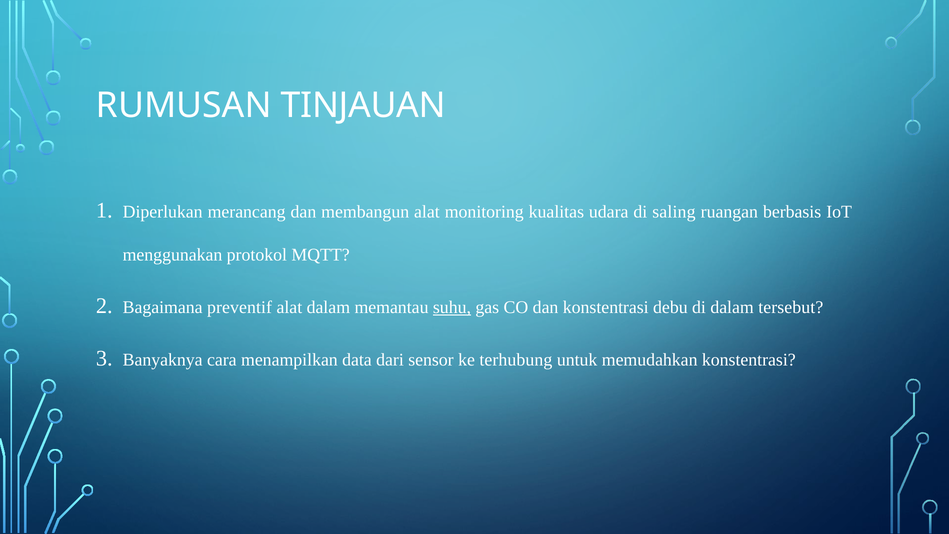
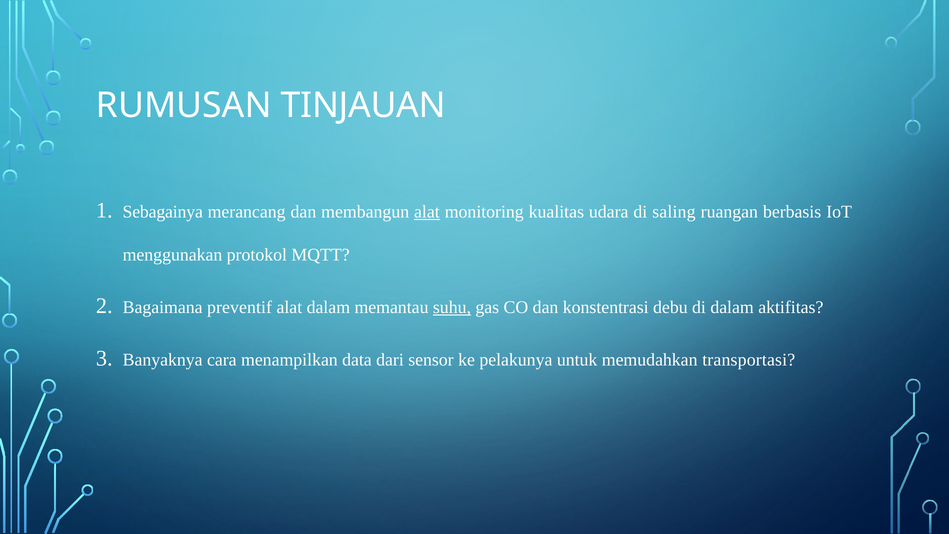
Diperlukan: Diperlukan -> Sebagainya
alat at (427, 212) underline: none -> present
tersebut: tersebut -> aktifitas
terhubung: terhubung -> pelakunya
memudahkan konstentrasi: konstentrasi -> transportasi
